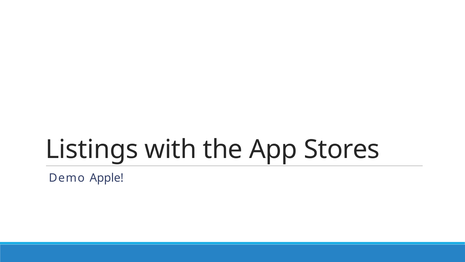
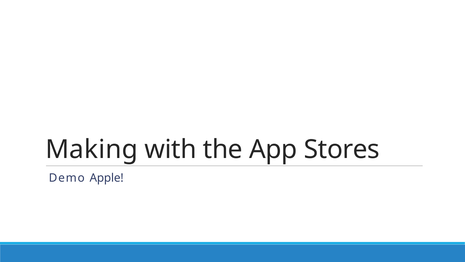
Listings: Listings -> Making
